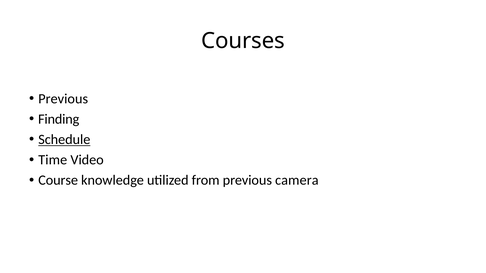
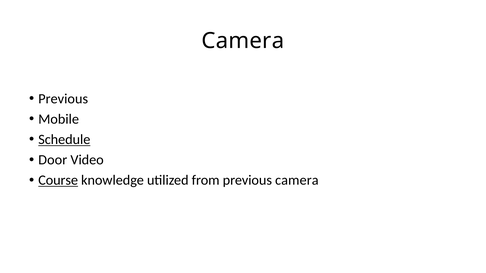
Courses at (243, 41): Courses -> Camera
Finding: Finding -> Mobile
Time: Time -> Door
Course underline: none -> present
